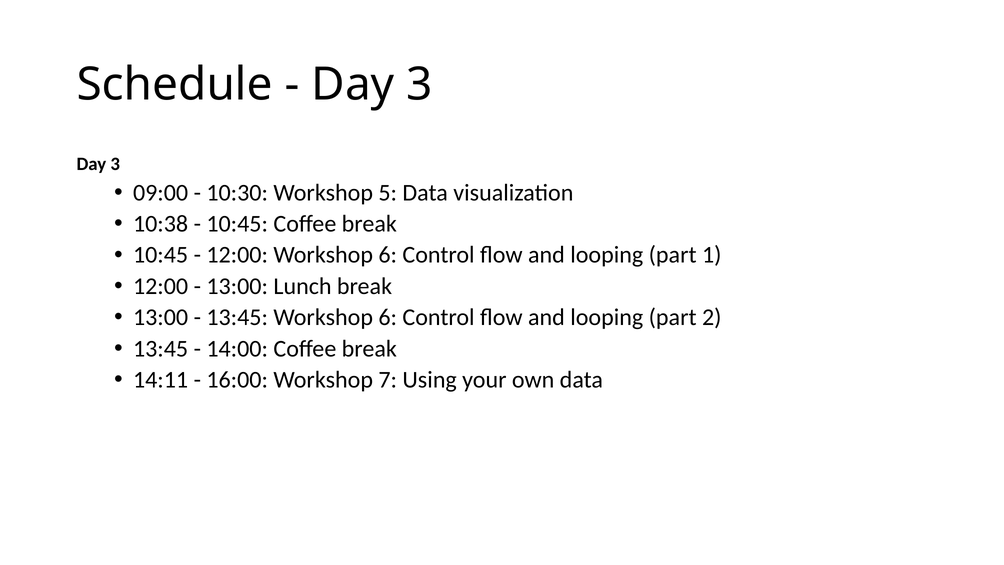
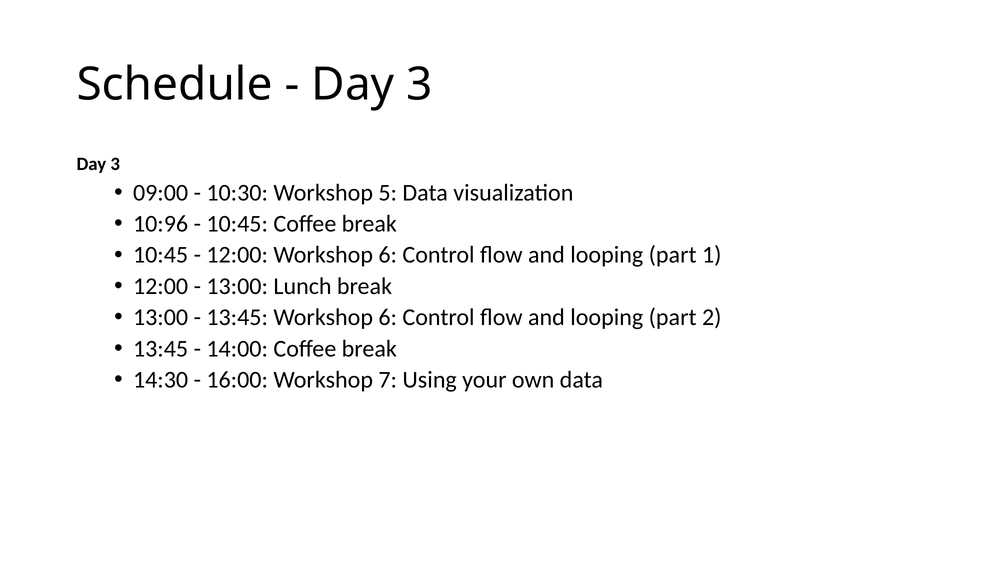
10:38: 10:38 -> 10:96
14:11: 14:11 -> 14:30
